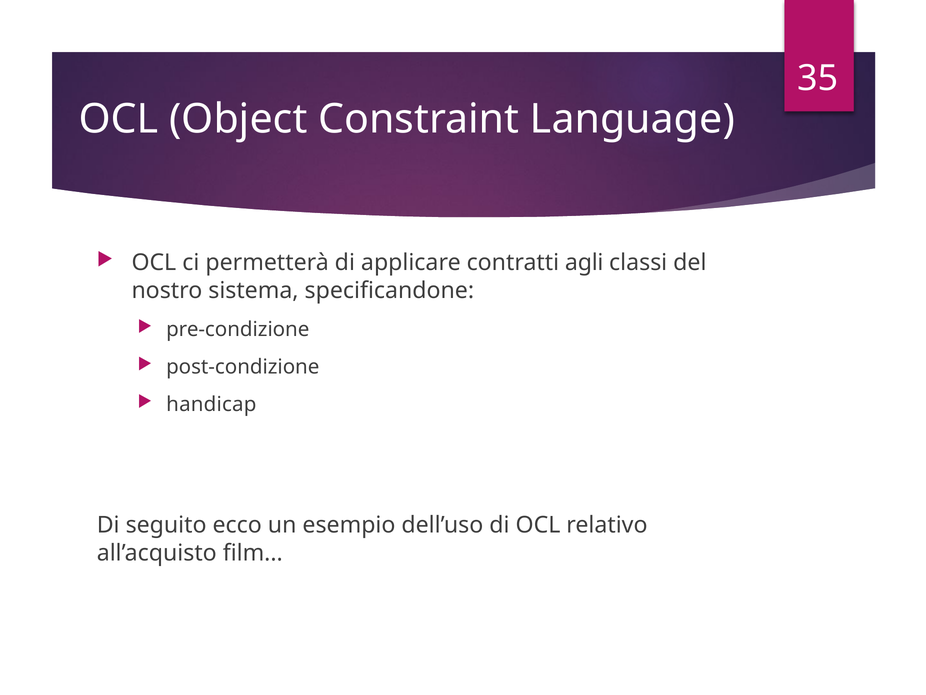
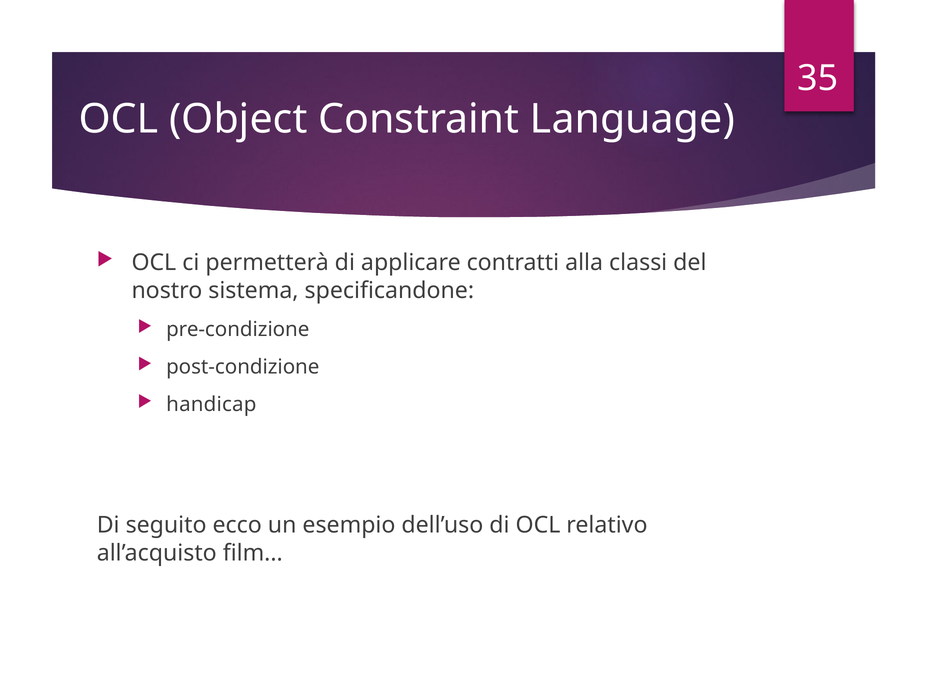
agli: agli -> alla
